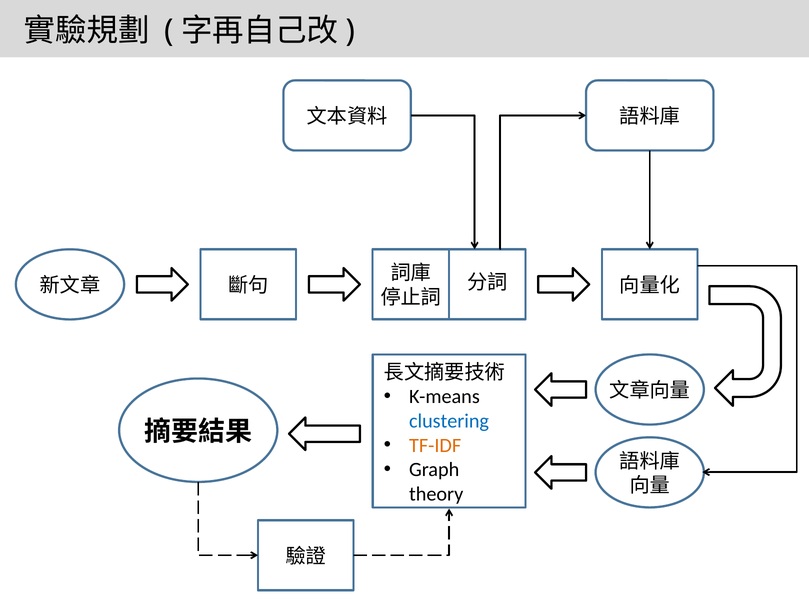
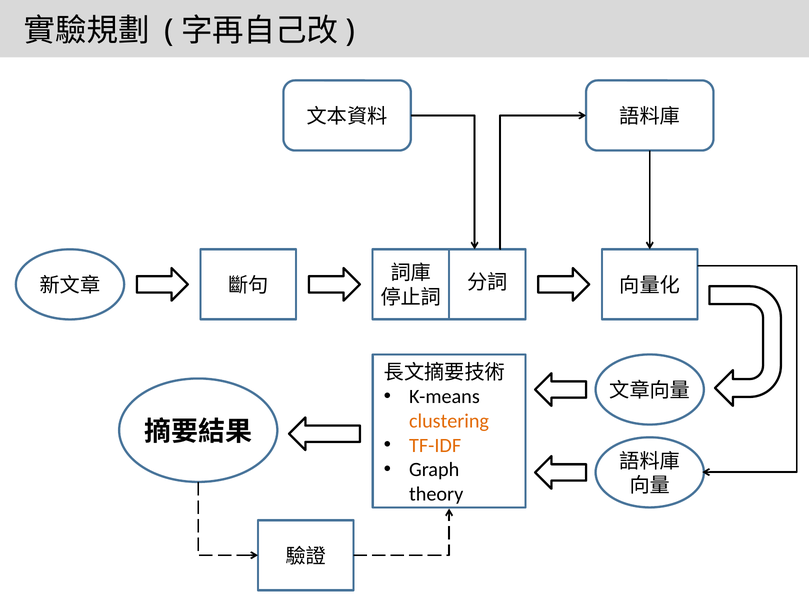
clustering colour: blue -> orange
